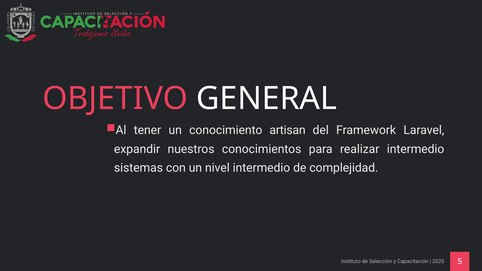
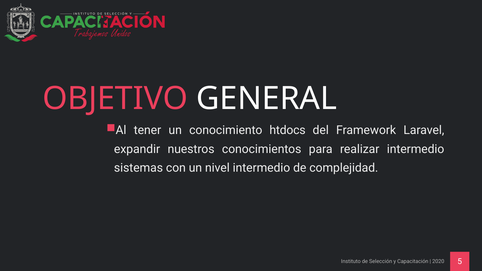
artisan: artisan -> htdocs
